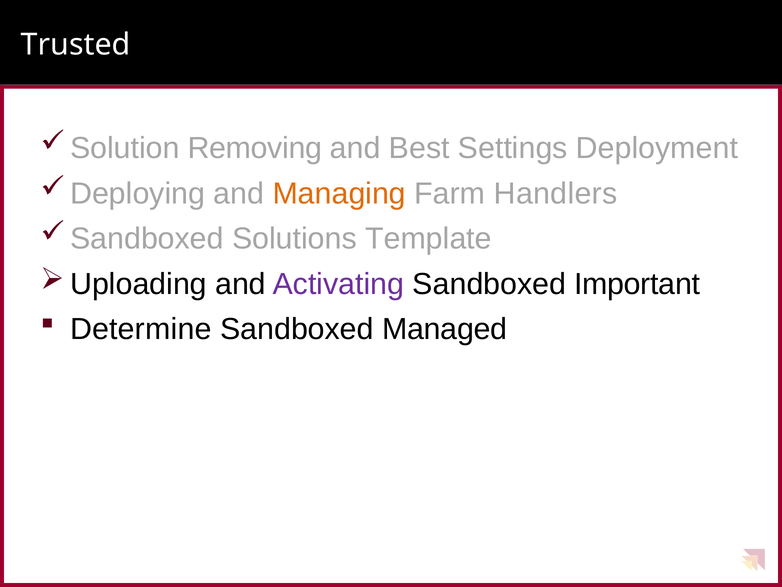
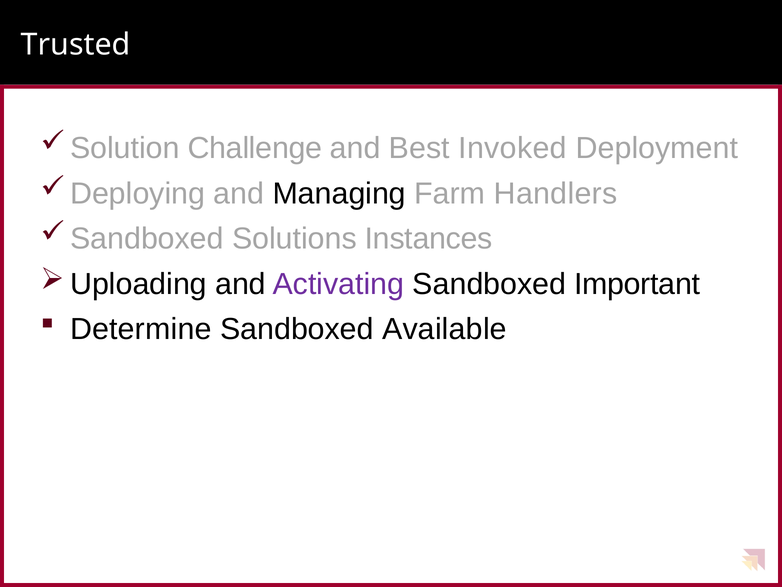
Removing: Removing -> Challenge
Settings: Settings -> Invoked
Managing colour: orange -> black
Template: Template -> Instances
Managed: Managed -> Available
